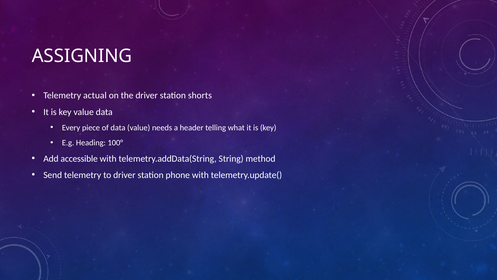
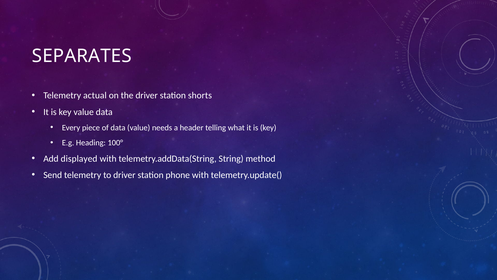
ASSIGNING: ASSIGNING -> SEPARATES
accessible: accessible -> displayed
